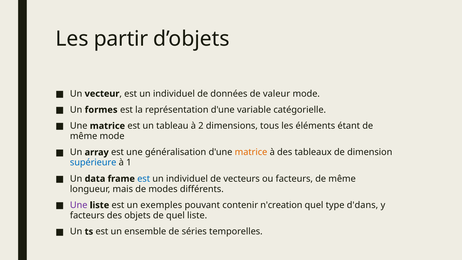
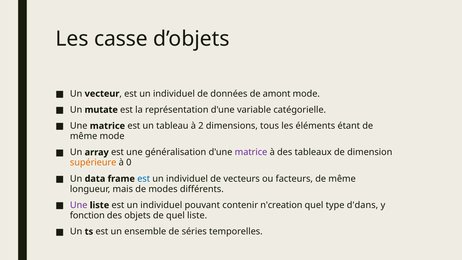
partir: partir -> casse
valeur: valeur -> amont
formes: formes -> mutate
matrice at (251, 152) colour: orange -> purple
supérieure colour: blue -> orange
1: 1 -> 0
liste est un exemples: exemples -> individuel
facteurs at (87, 215): facteurs -> fonction
